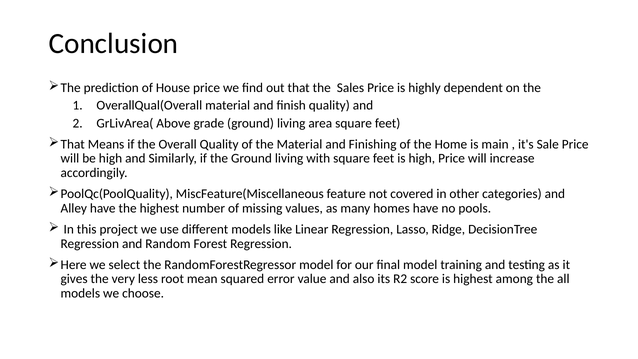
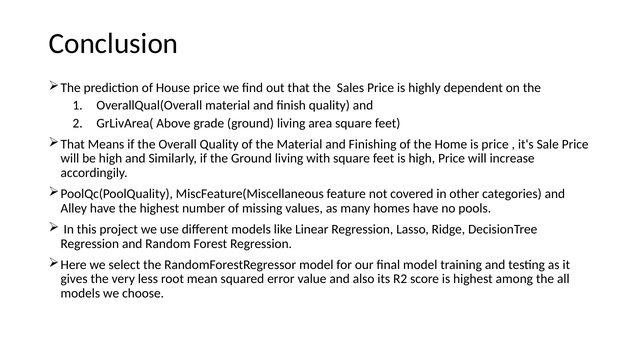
is main: main -> price
